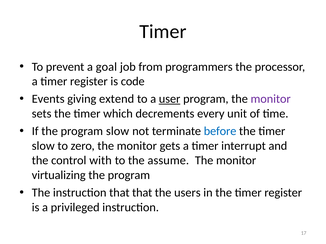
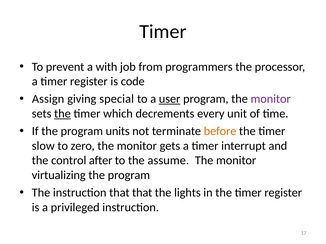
goal: goal -> with
Events: Events -> Assign
extend: extend -> special
the at (62, 114) underline: none -> present
program slow: slow -> units
before colour: blue -> orange
with: with -> after
users: users -> lights
